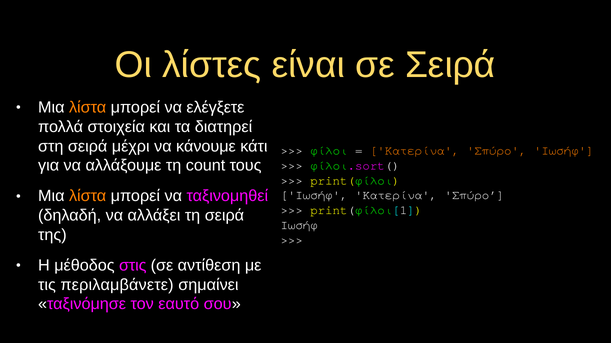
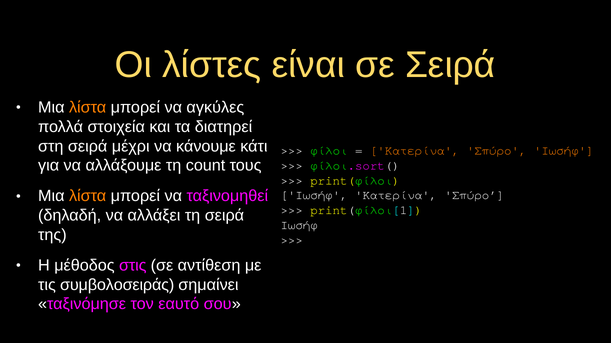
ελέγξετε: ελέγξετε -> αγκύλες
περιλαμβάνετε: περιλαμβάνετε -> συμβολοσειράς
